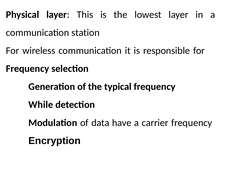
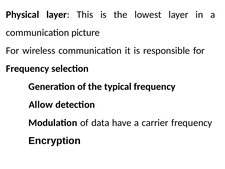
station: station -> picture
While: While -> Allow
